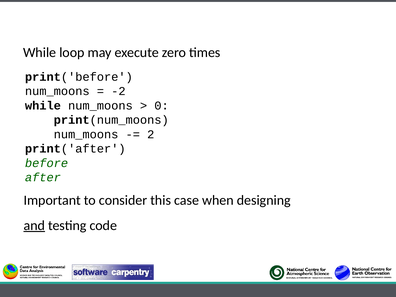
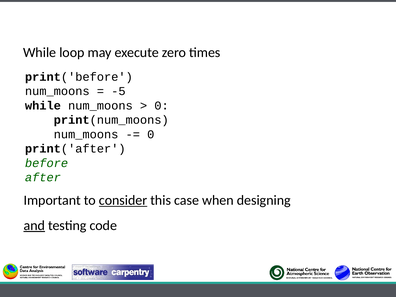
-2: -2 -> -5
2 at (151, 134): 2 -> 0
consider underline: none -> present
